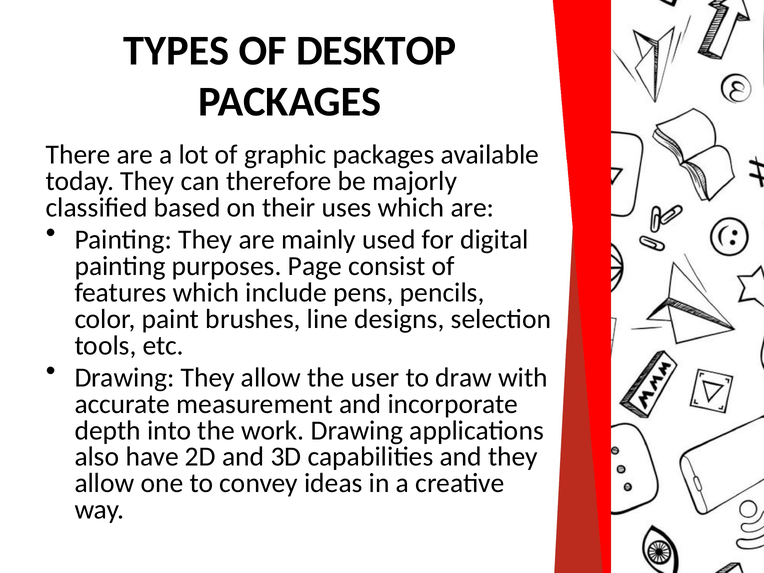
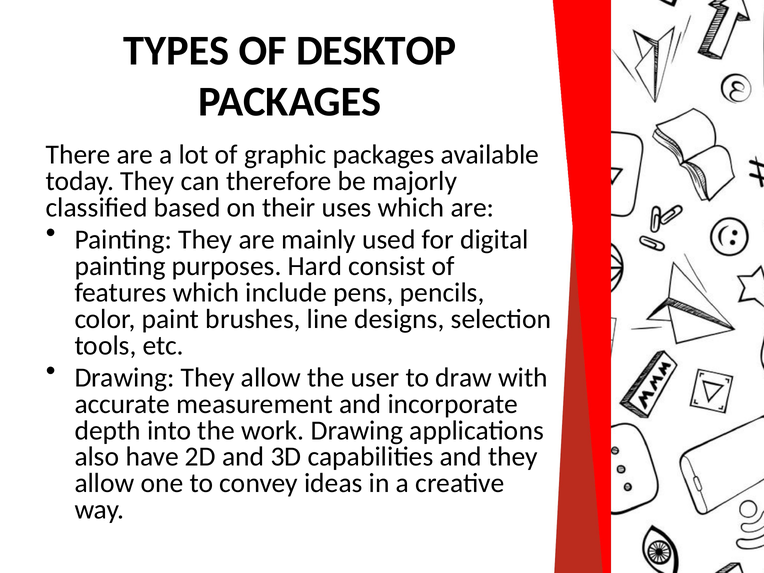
Page: Page -> Hard
